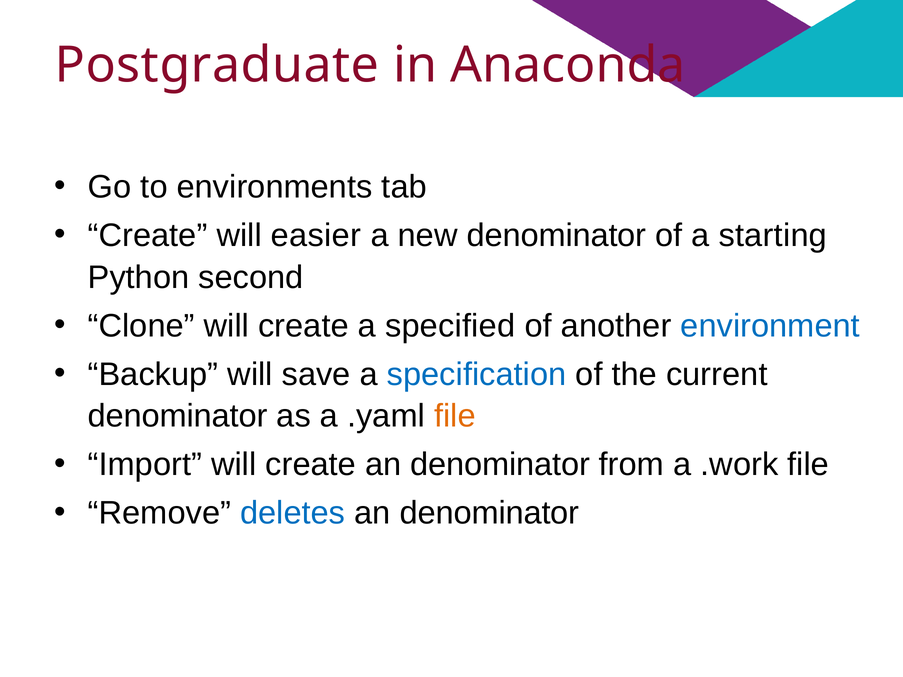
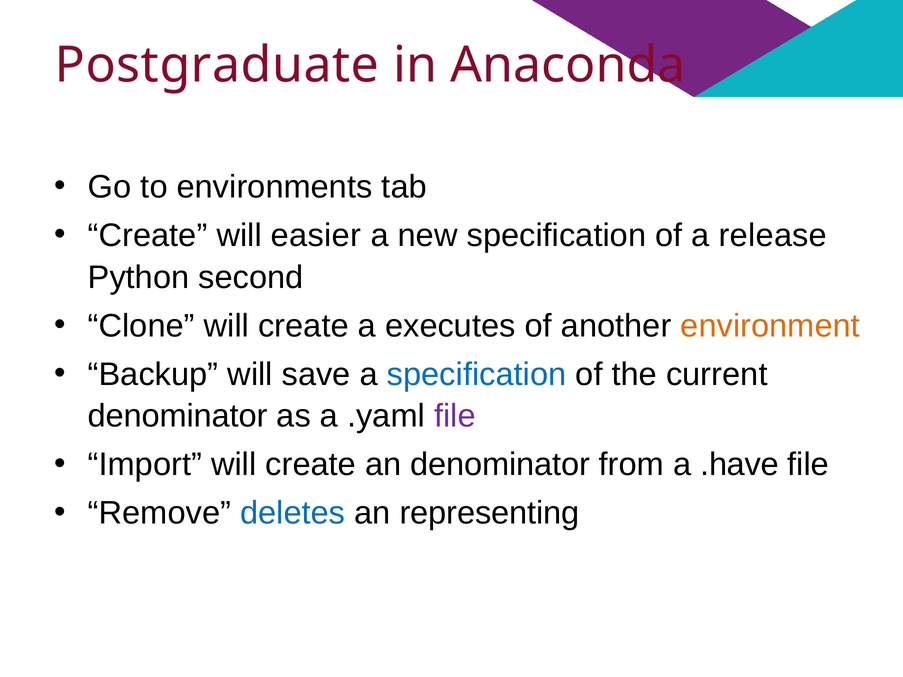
new denominator: denominator -> specification
starting: starting -> release
specified: specified -> executes
environment colour: blue -> orange
file at (455, 416) colour: orange -> purple
.work: .work -> .have
denominator at (489, 513): denominator -> representing
